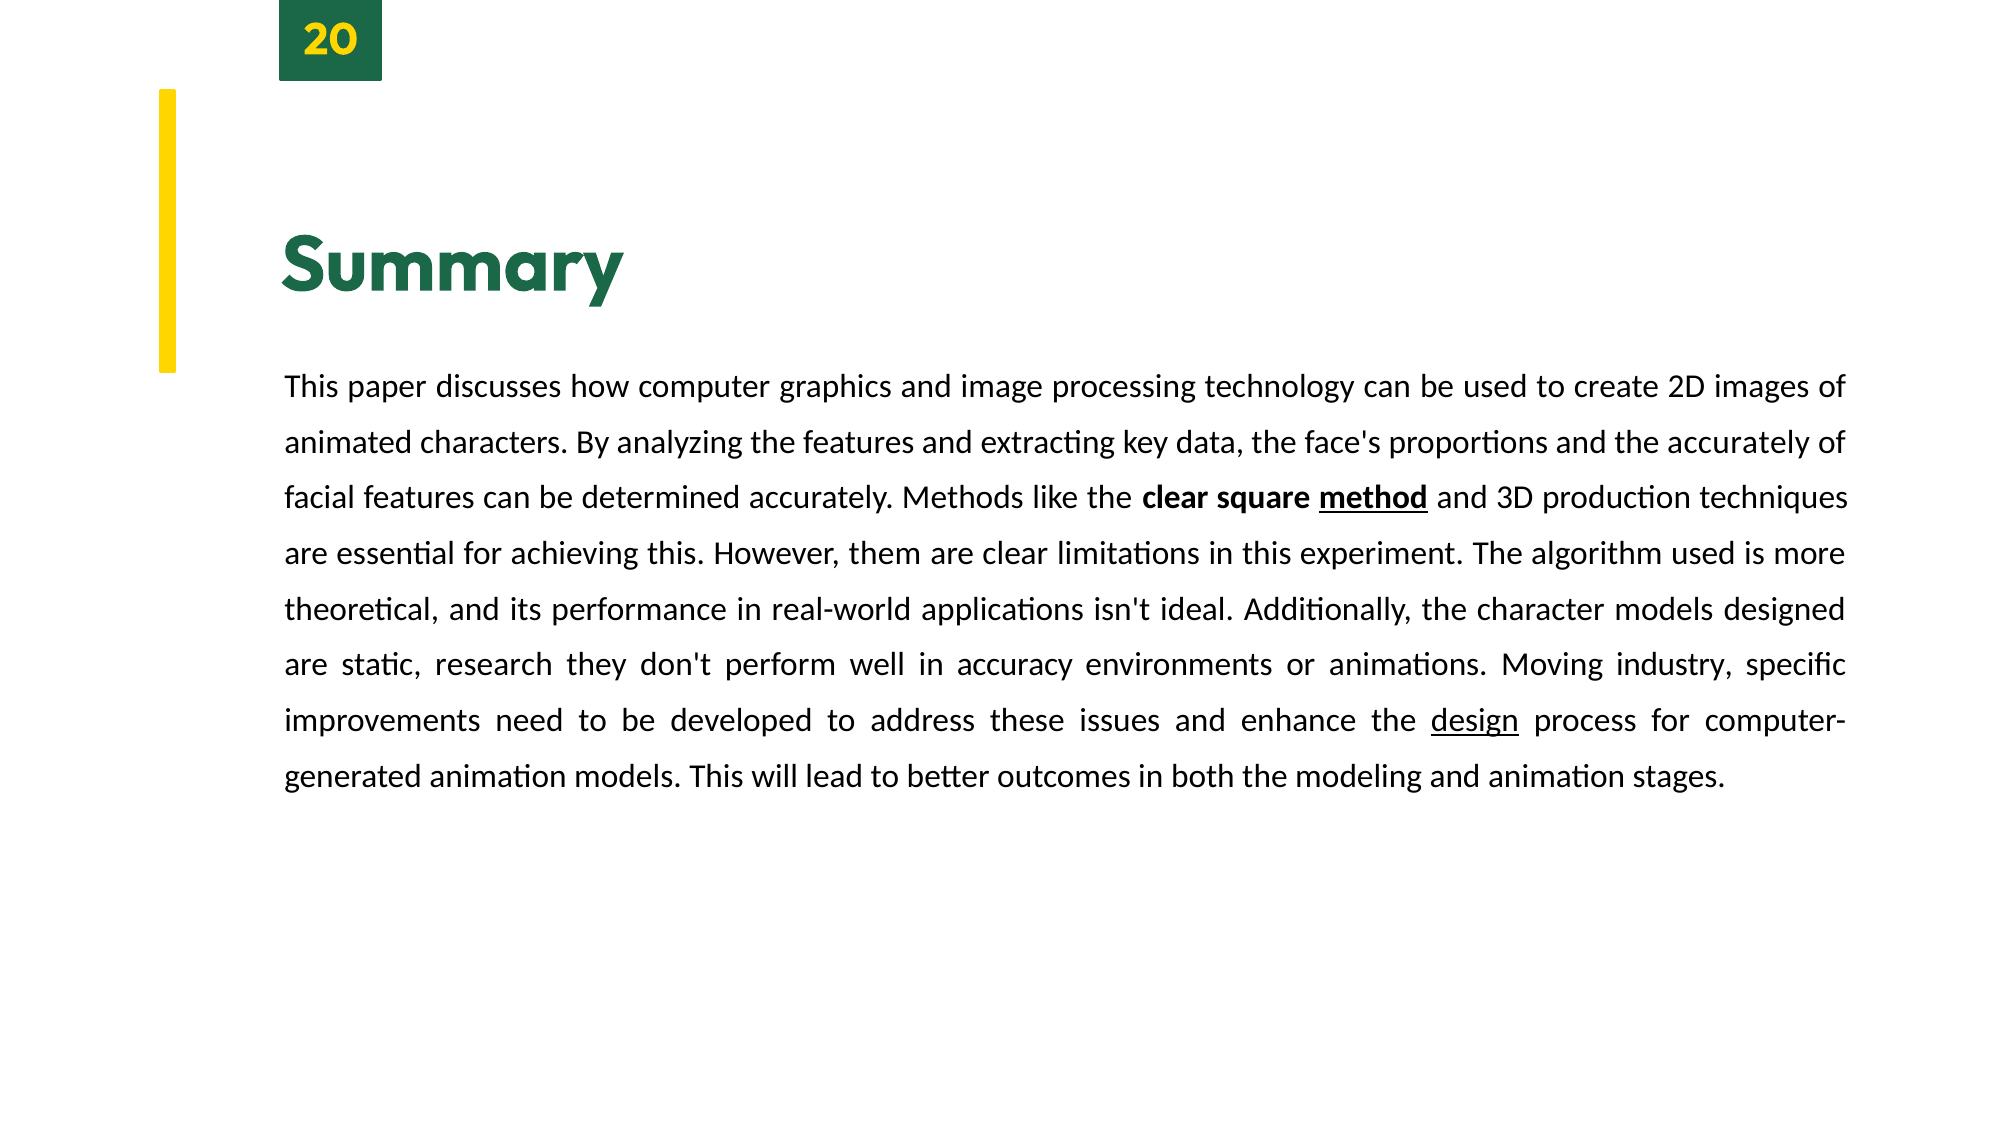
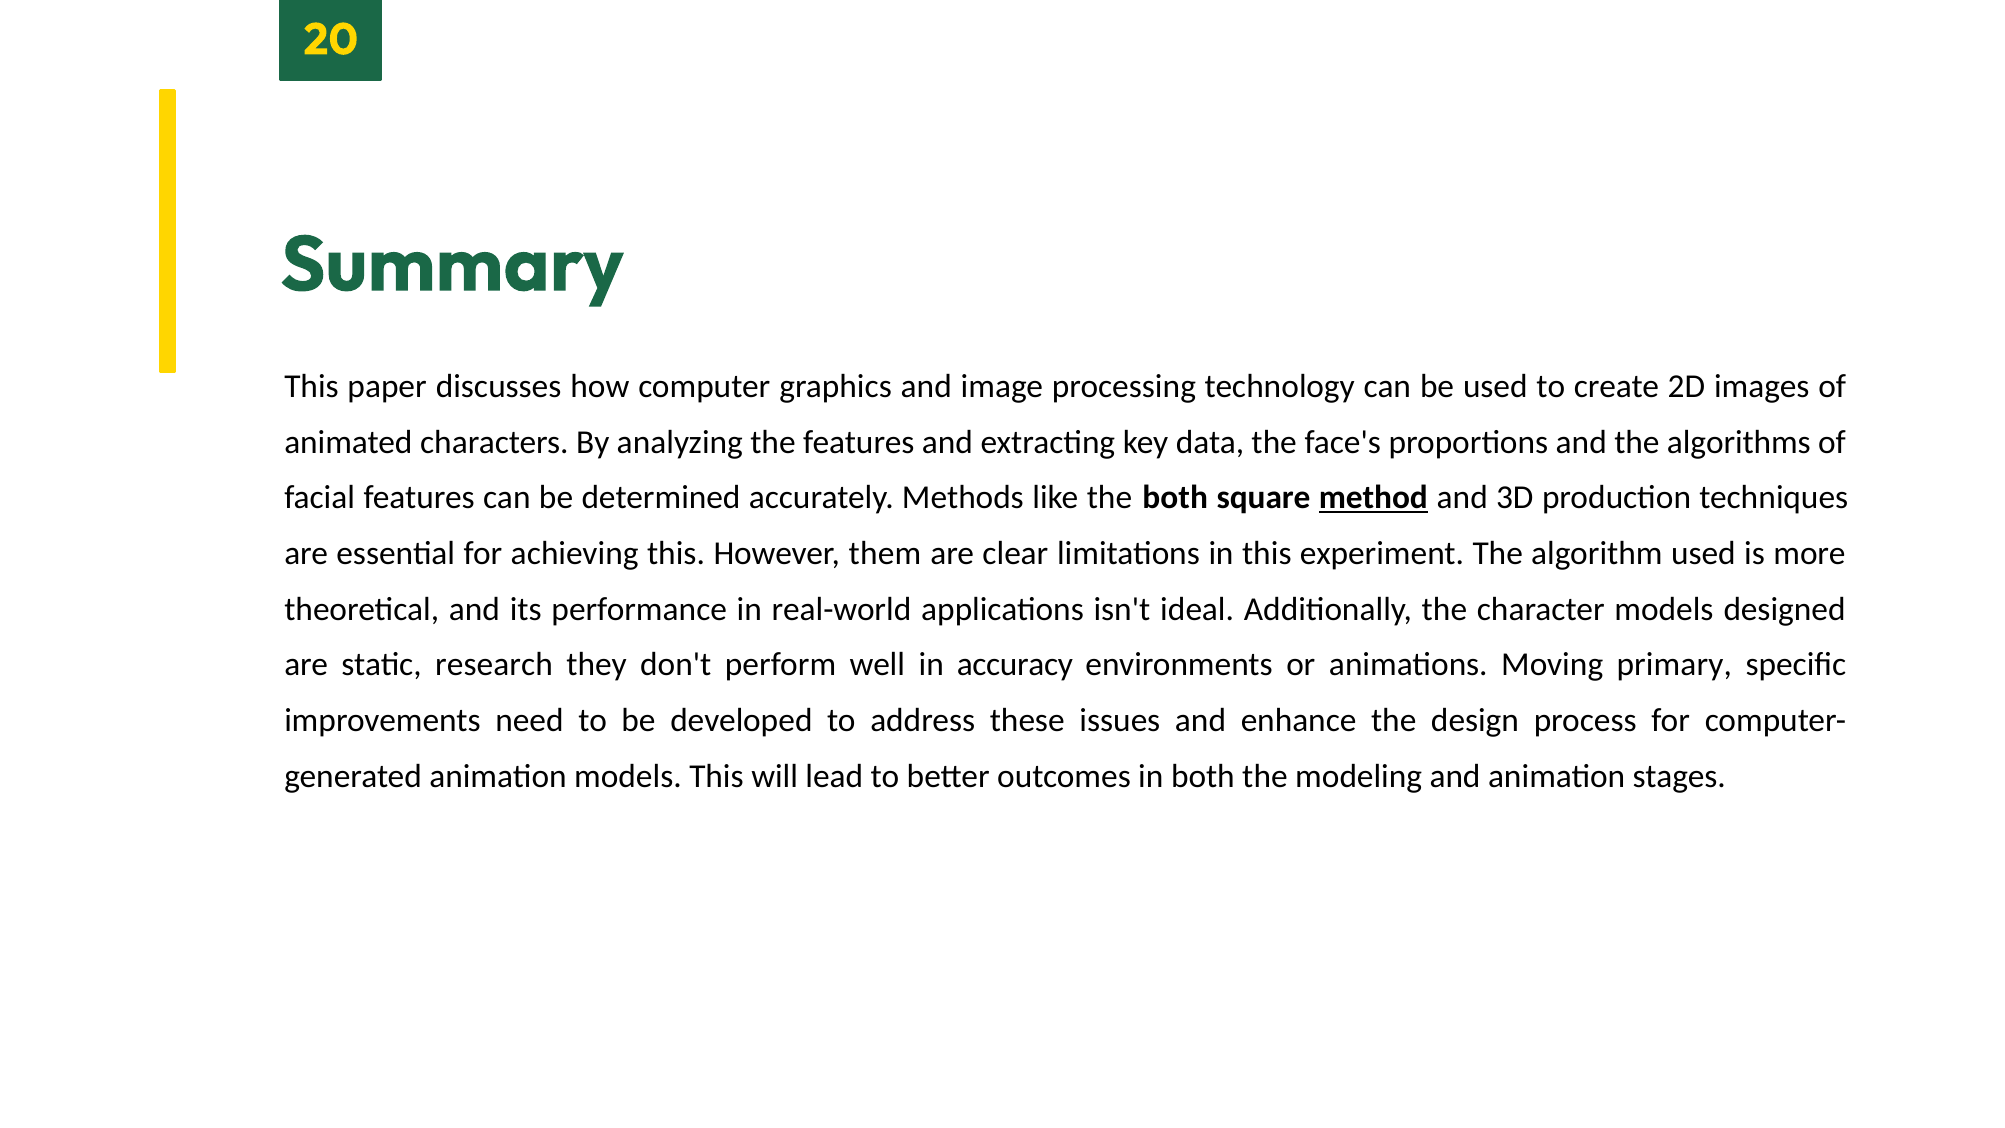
the accurately: accurately -> algorithms
the clear: clear -> both
industry: industry -> primary
design underline: present -> none
